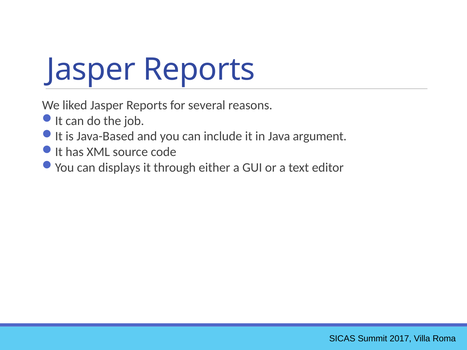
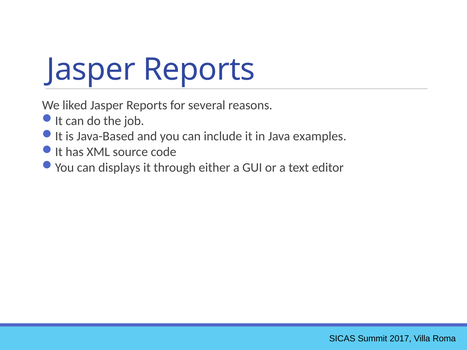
argument: argument -> examples
